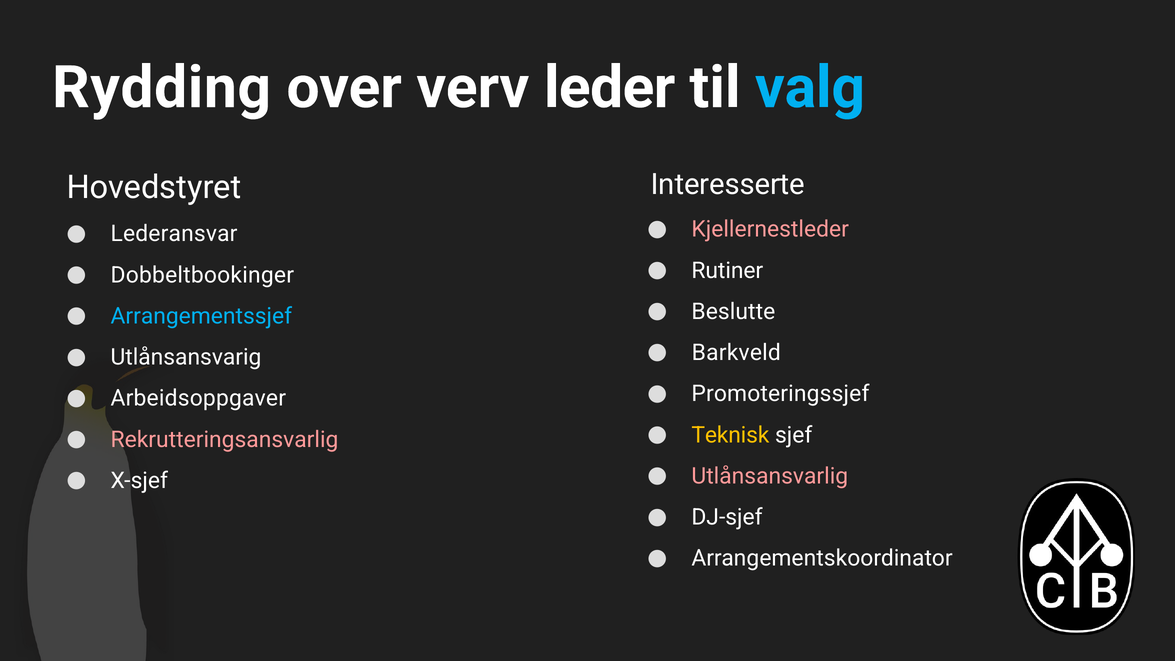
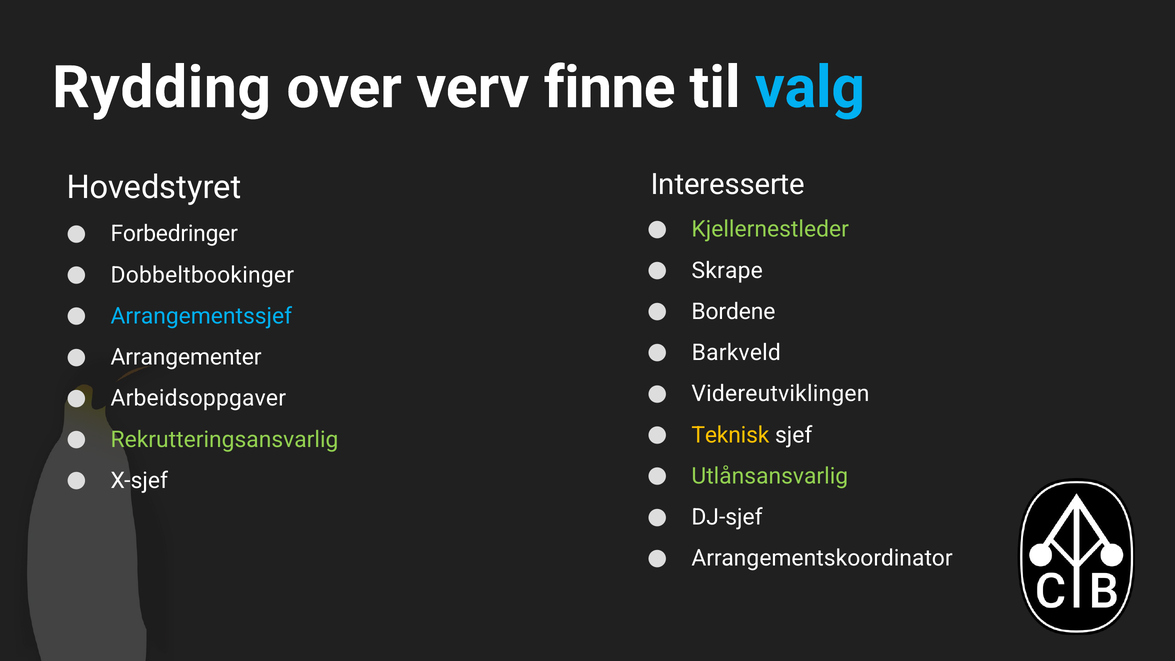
leder: leder -> finne
Kjellernestleder colour: pink -> light green
Lederansvar: Lederansvar -> Forbedringer
Rutiner: Rutiner -> Skrape
Beslutte: Beslutte -> Bordene
Utlånsansvarig: Utlånsansvarig -> Arrangementer
Promoteringssjef: Promoteringssjef -> Videreutviklingen
Rekrutteringsansvarlig colour: pink -> light green
Utlånsansvarlig colour: pink -> light green
